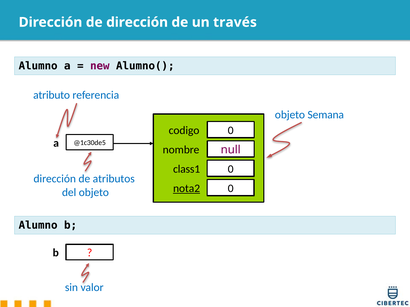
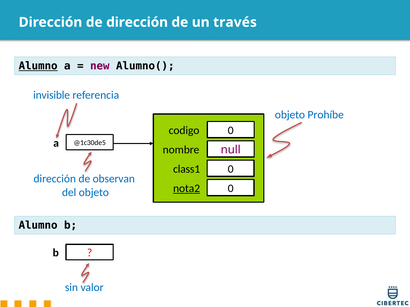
Alumno at (38, 66) underline: none -> present
atributo: atributo -> invisible
Semana: Semana -> Prohíbe
atributos: atributos -> observan
